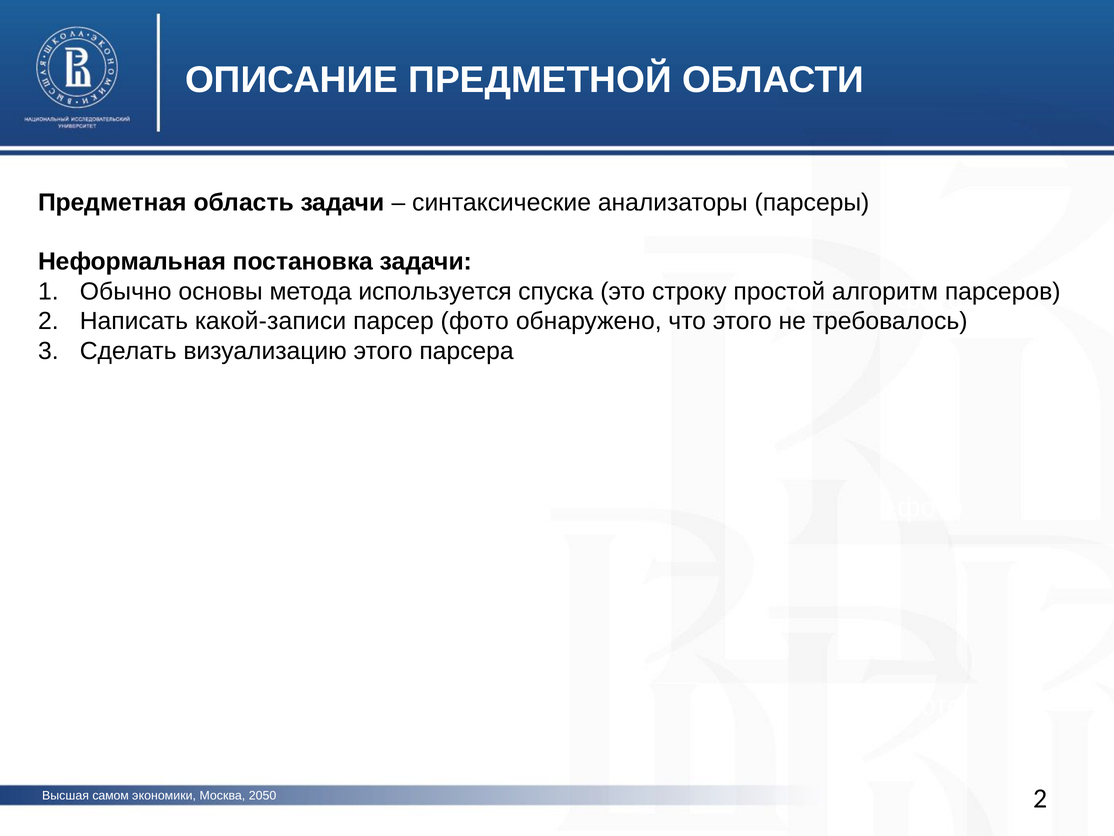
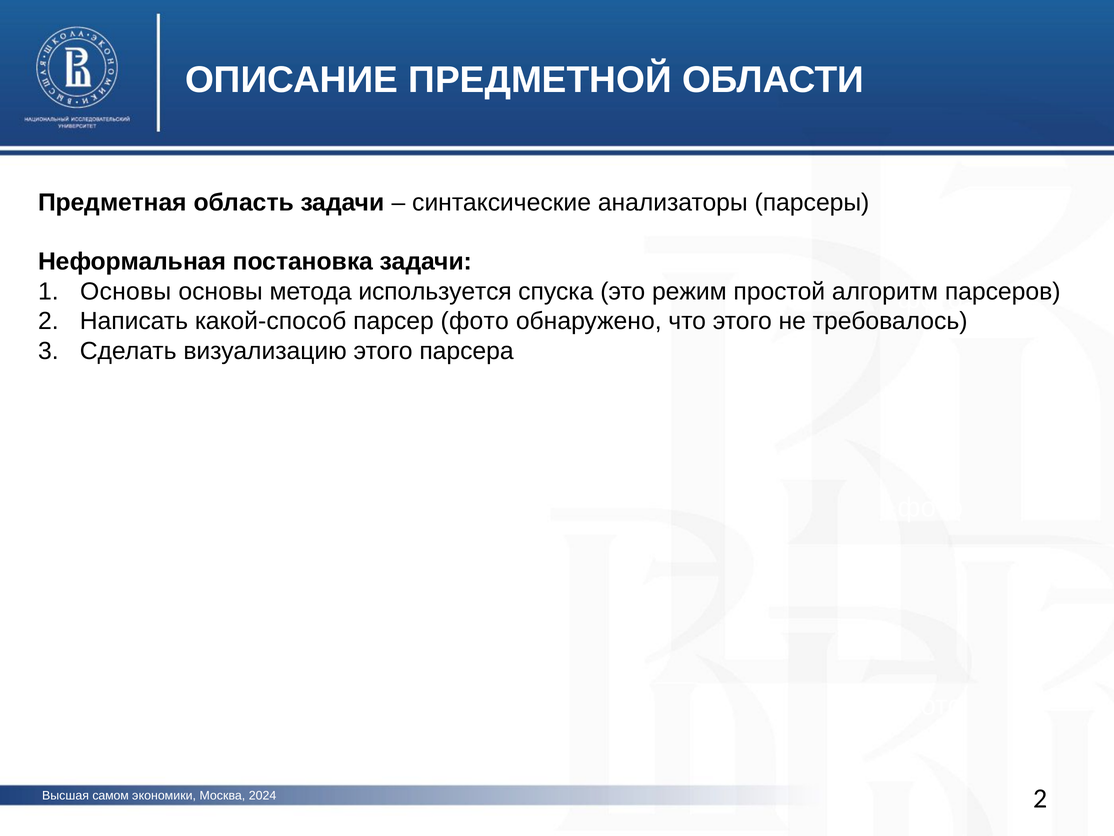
Обычно at (126, 291): Обычно -> Основы
строку: строку -> режим
какой-записи: какой-записи -> какой-способ
2050: 2050 -> 2024
